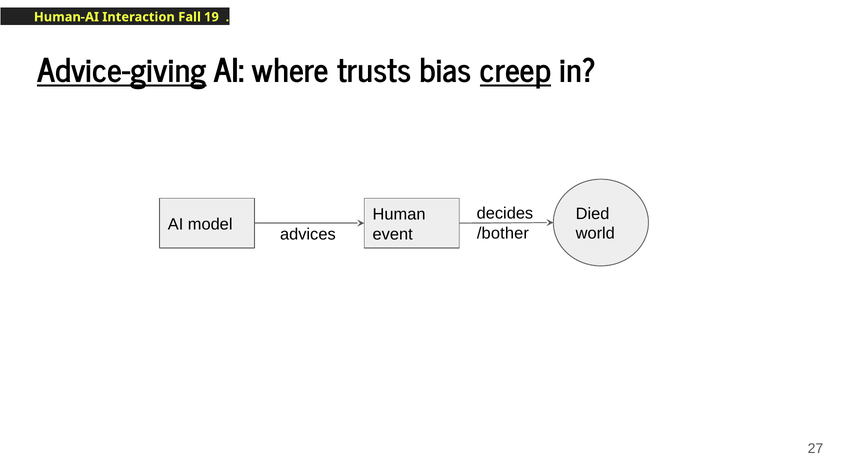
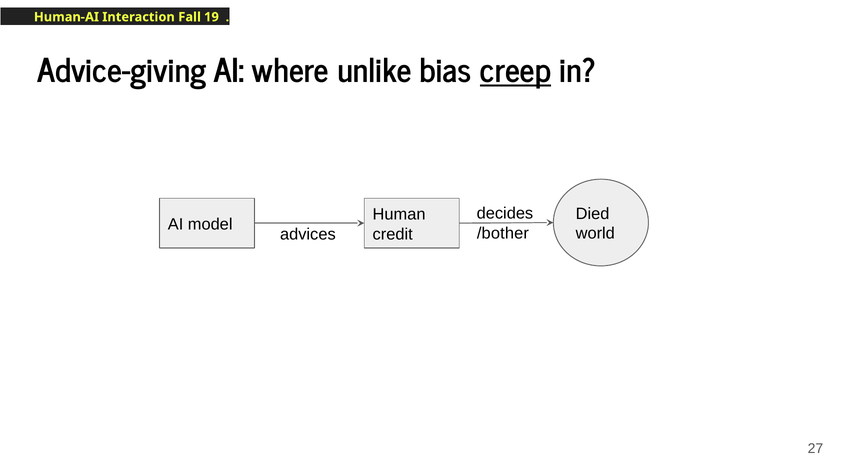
Advice-giving underline: present -> none
trusts: trusts -> unlike
event: event -> credit
